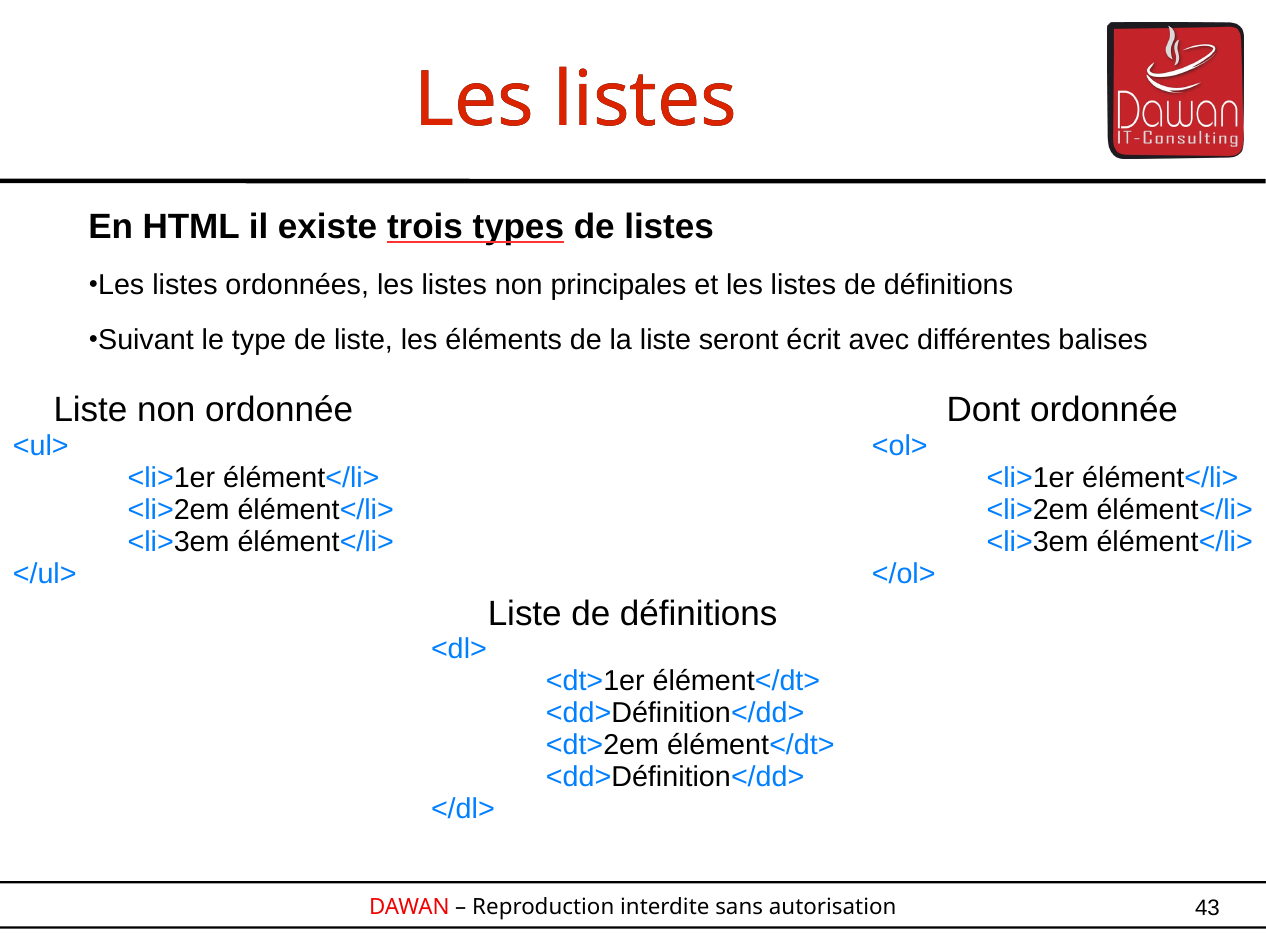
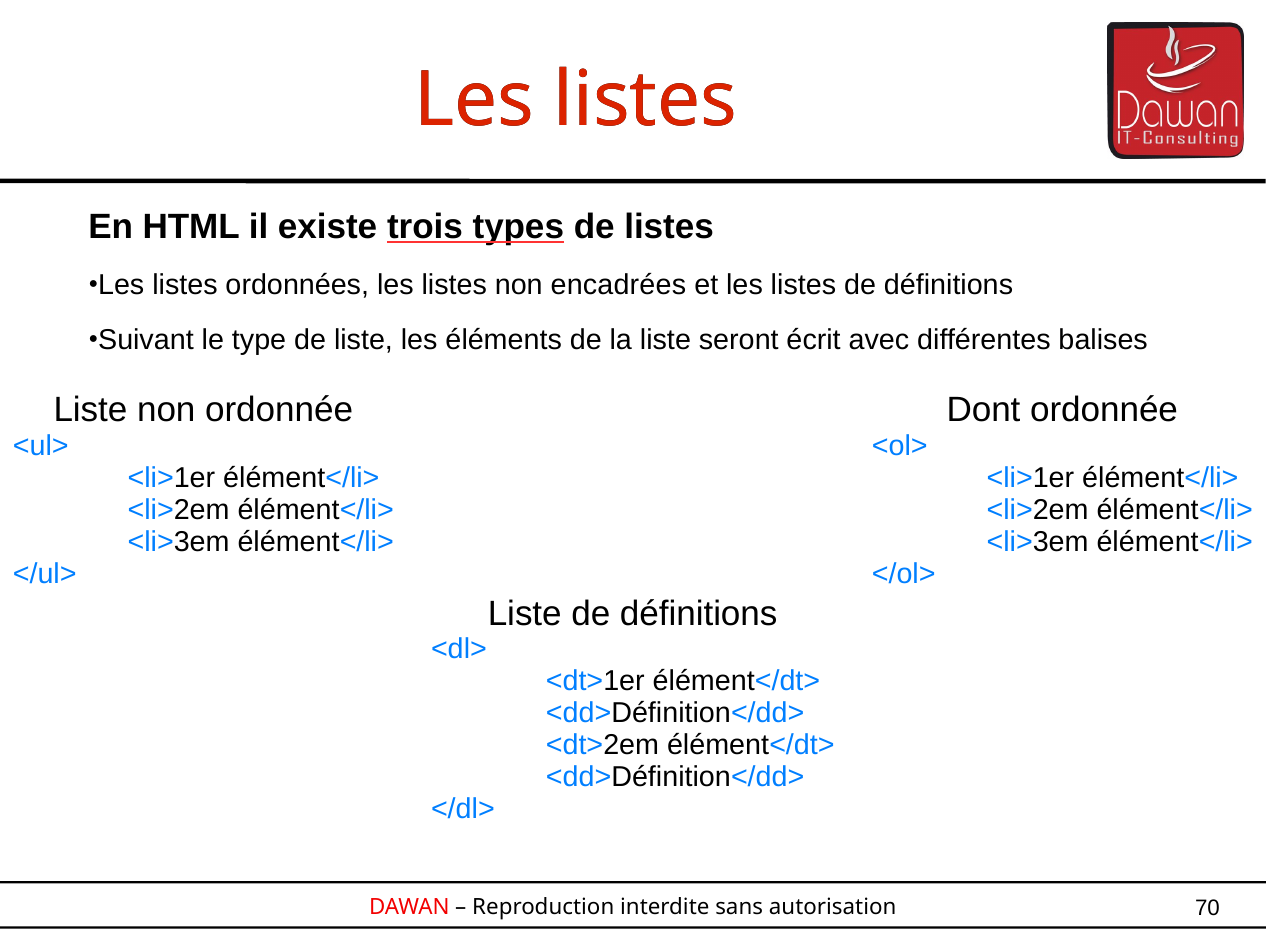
principales: principales -> encadrées
43: 43 -> 70
